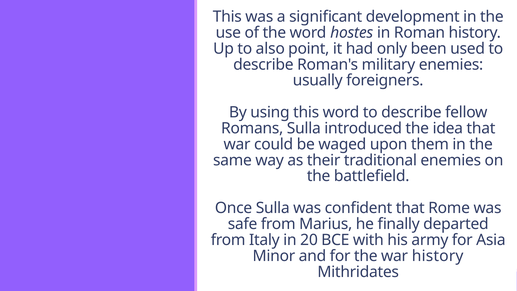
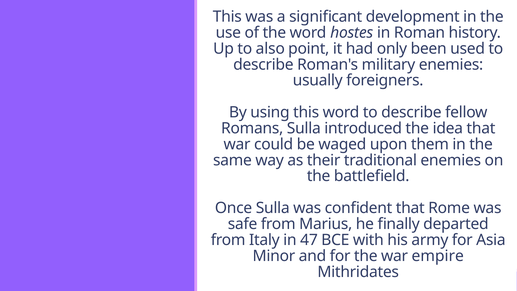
20: 20 -> 47
war history: history -> empire
